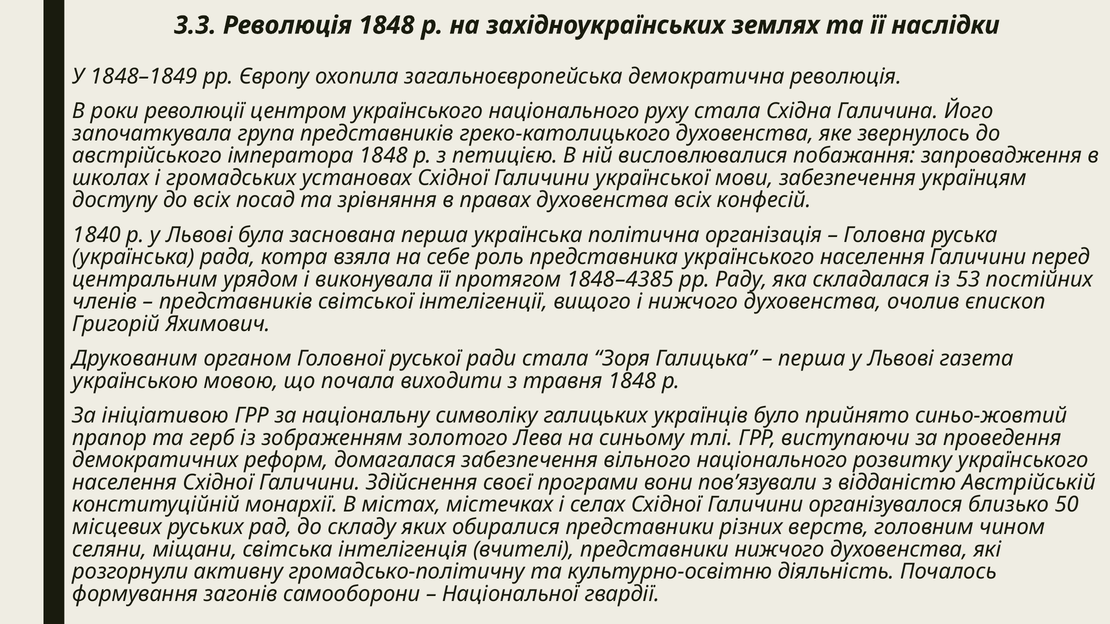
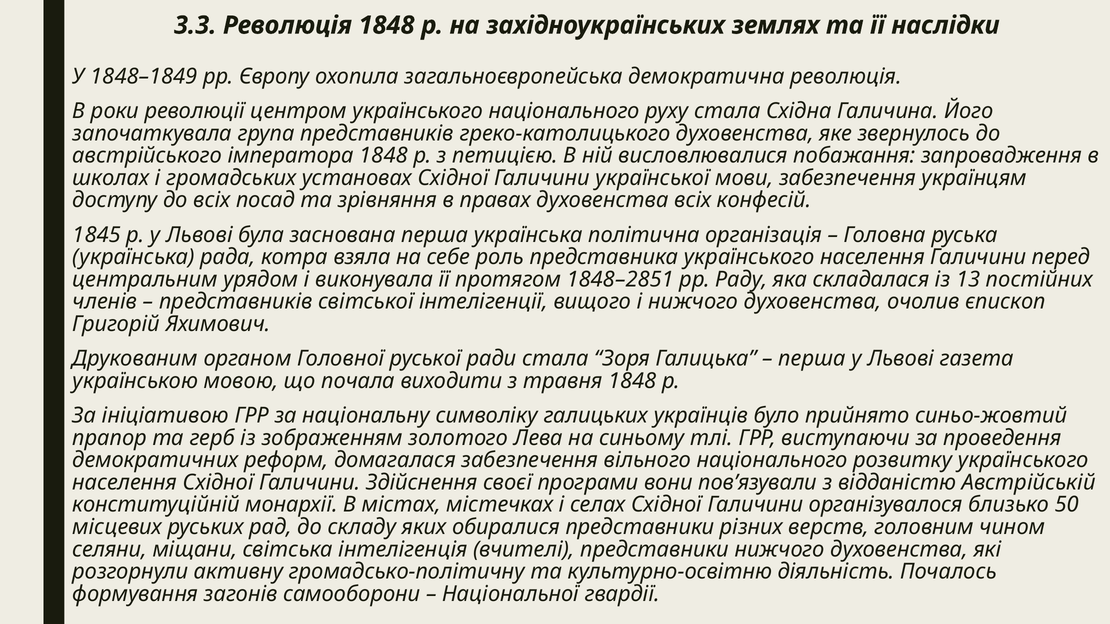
1840: 1840 -> 1845
1848–4385: 1848–4385 -> 1848–2851
53: 53 -> 13
